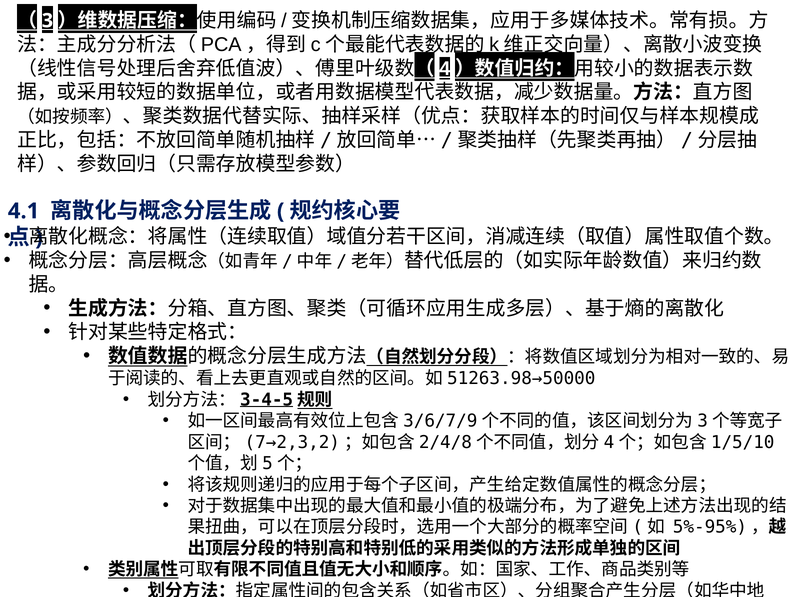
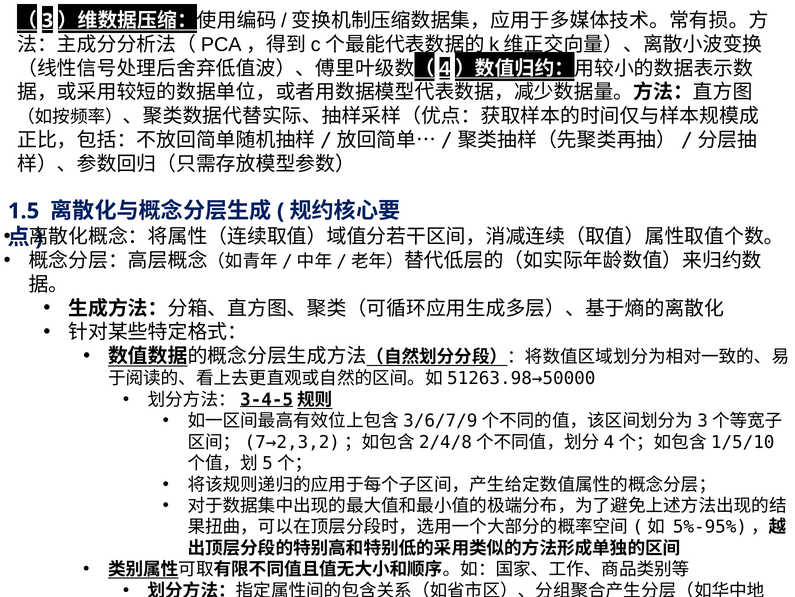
4.1: 4.1 -> 1.5
